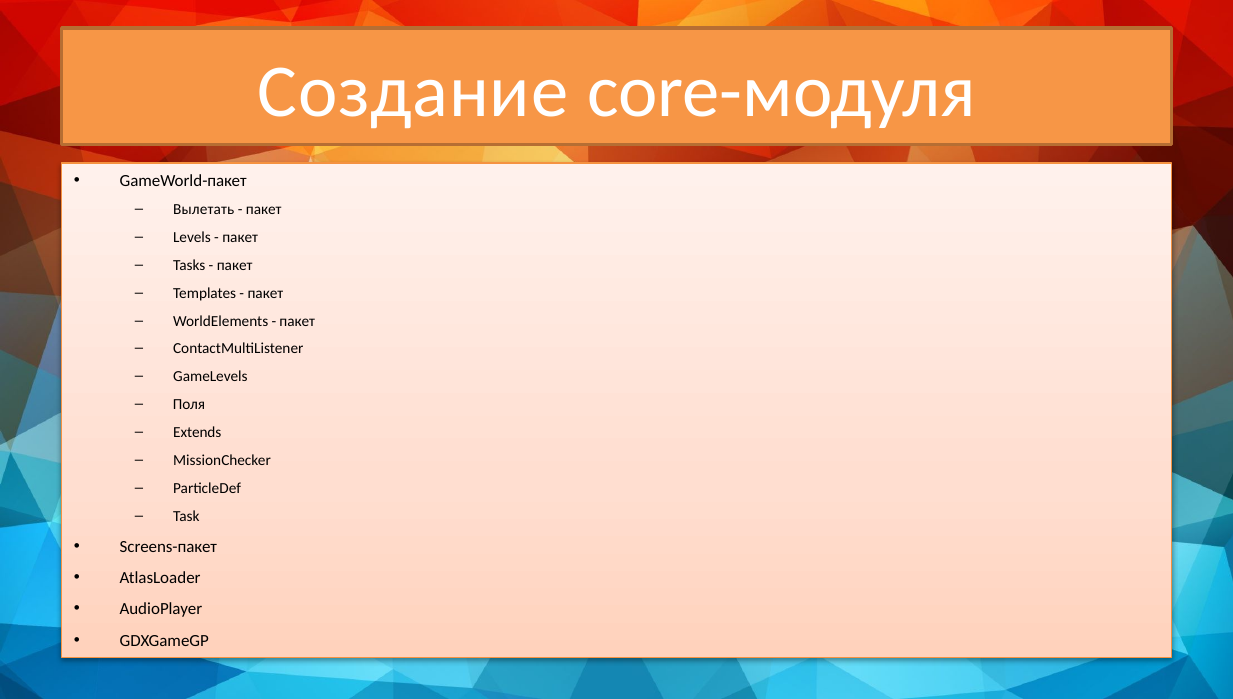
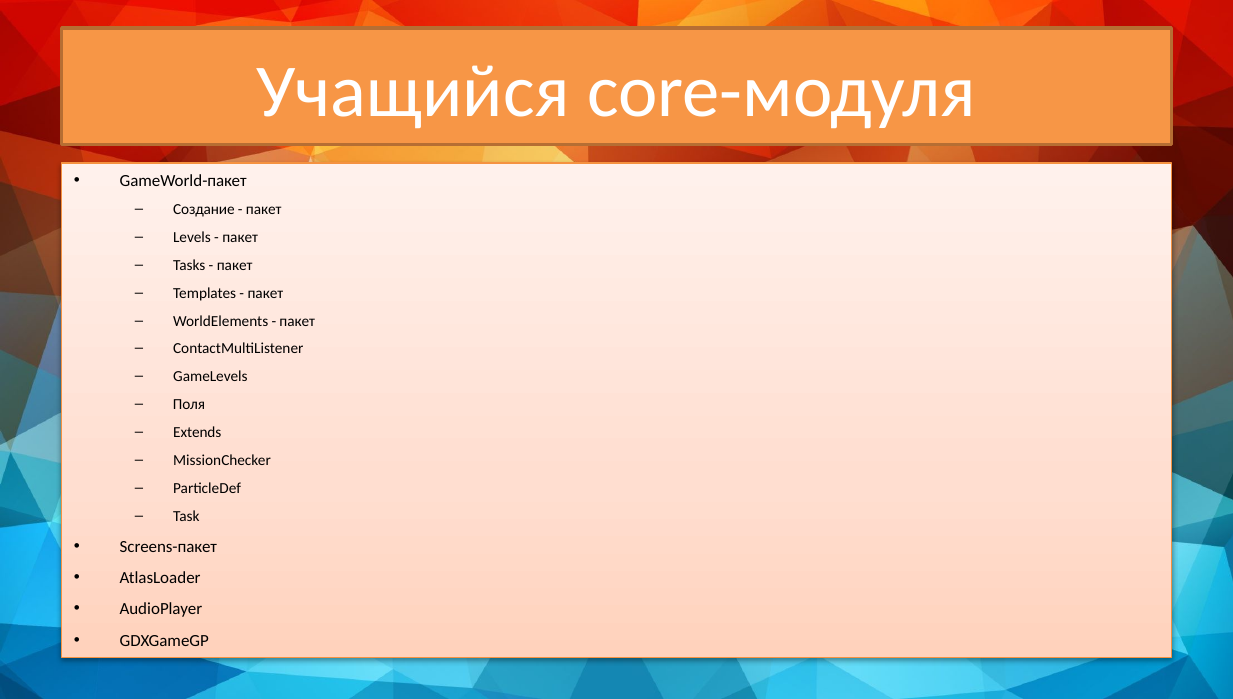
Создание: Создание -> Учащийся
Вылетать: Вылетать -> Создание
